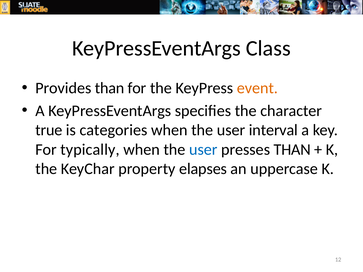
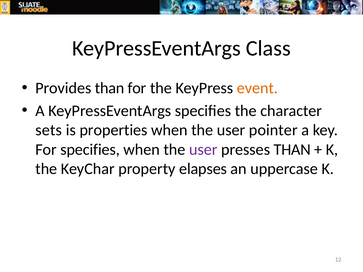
true: true -> sets
categories: categories -> properties
interval: interval -> pointer
For typically: typically -> specifies
user at (203, 150) colour: blue -> purple
